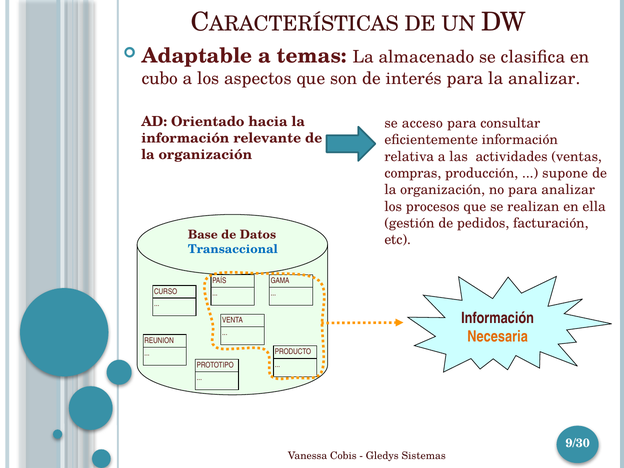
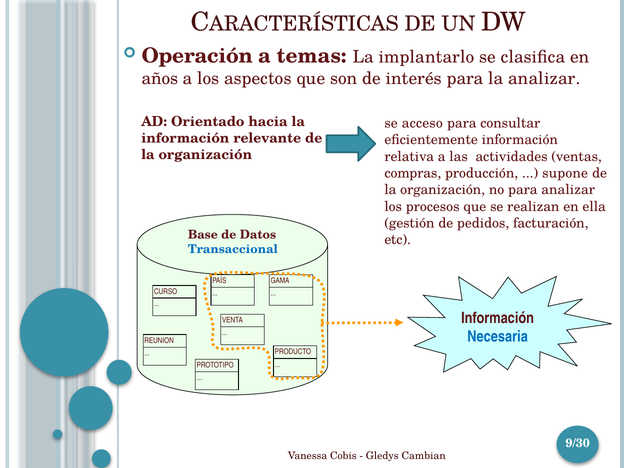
Adaptable: Adaptable -> Operación
almacenado: almacenado -> implantarlo
cubo: cubo -> años
Necesaria colour: orange -> blue
Sistemas: Sistemas -> Cambian
